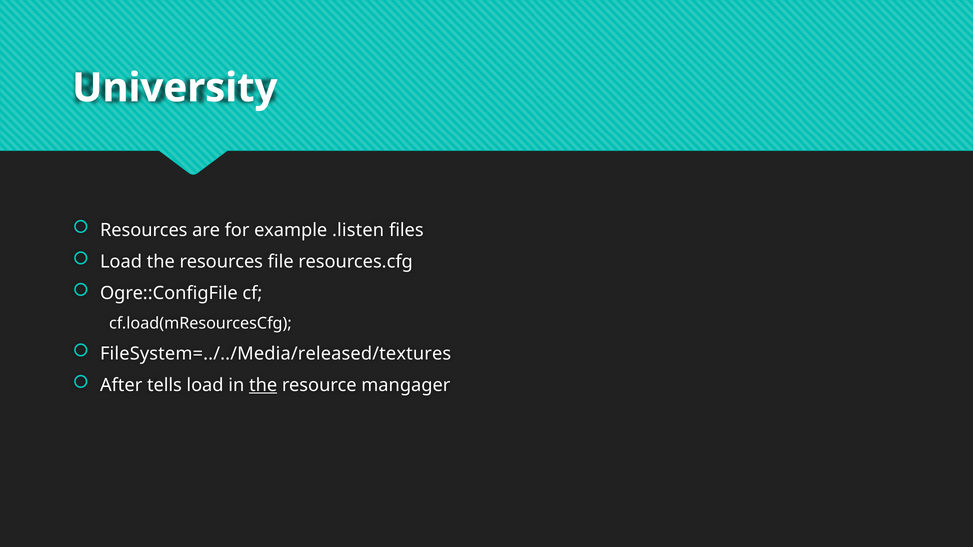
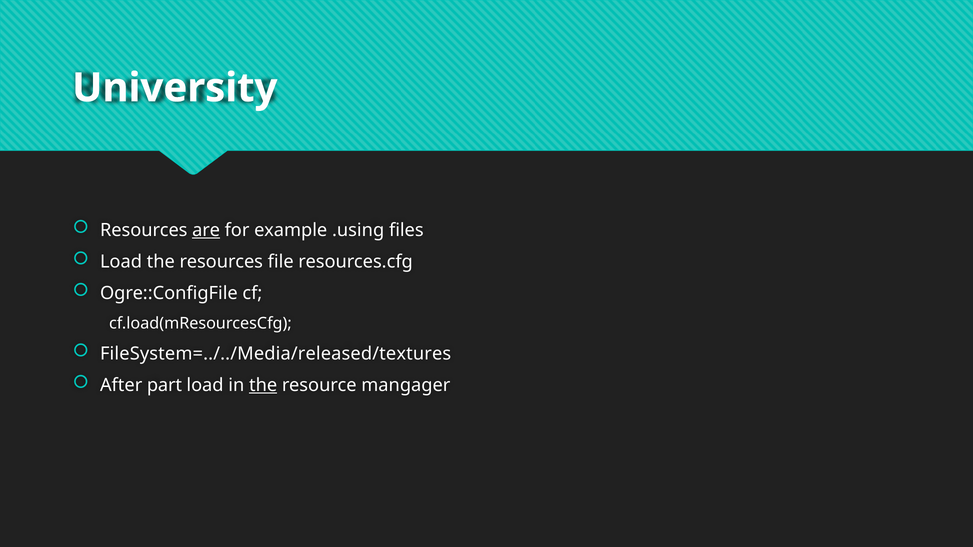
are underline: none -> present
.listen: .listen -> .using
tells: tells -> part
